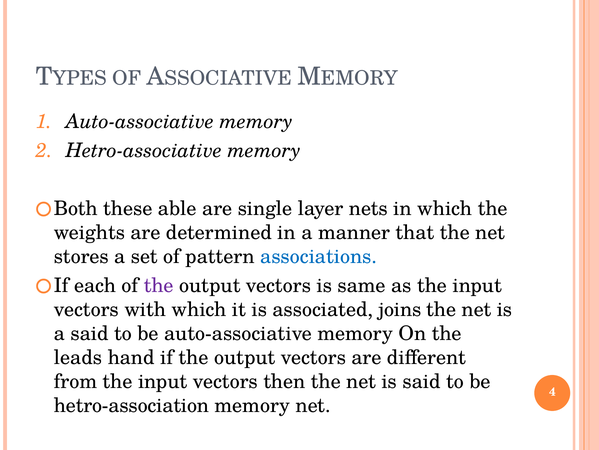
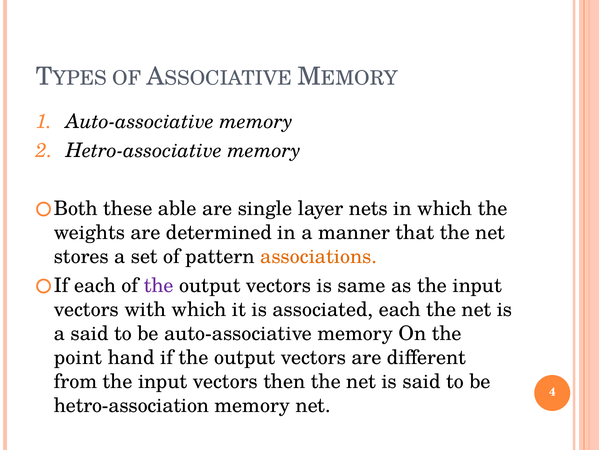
associations colour: blue -> orange
associated joins: joins -> each
leads: leads -> point
